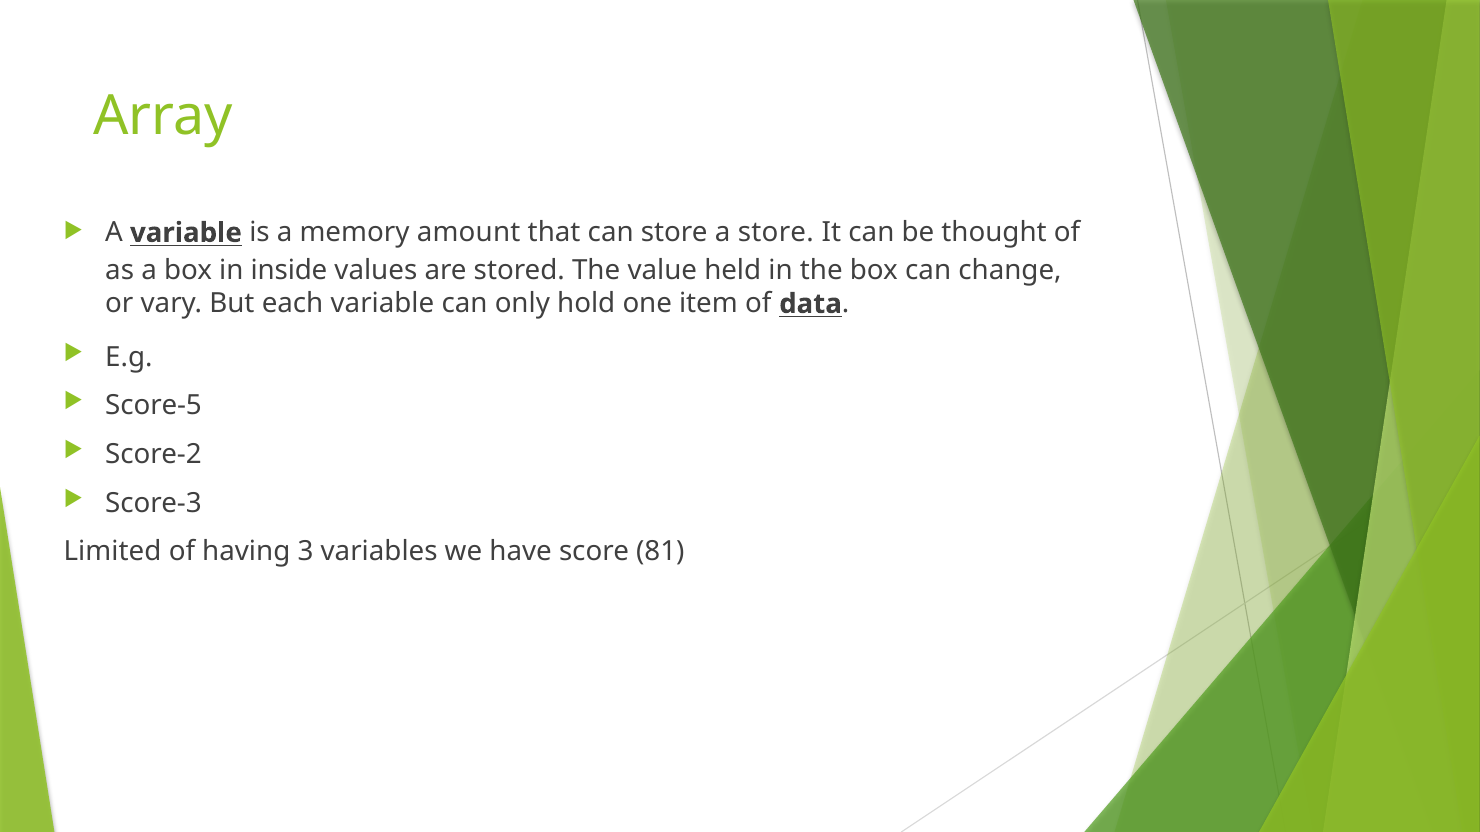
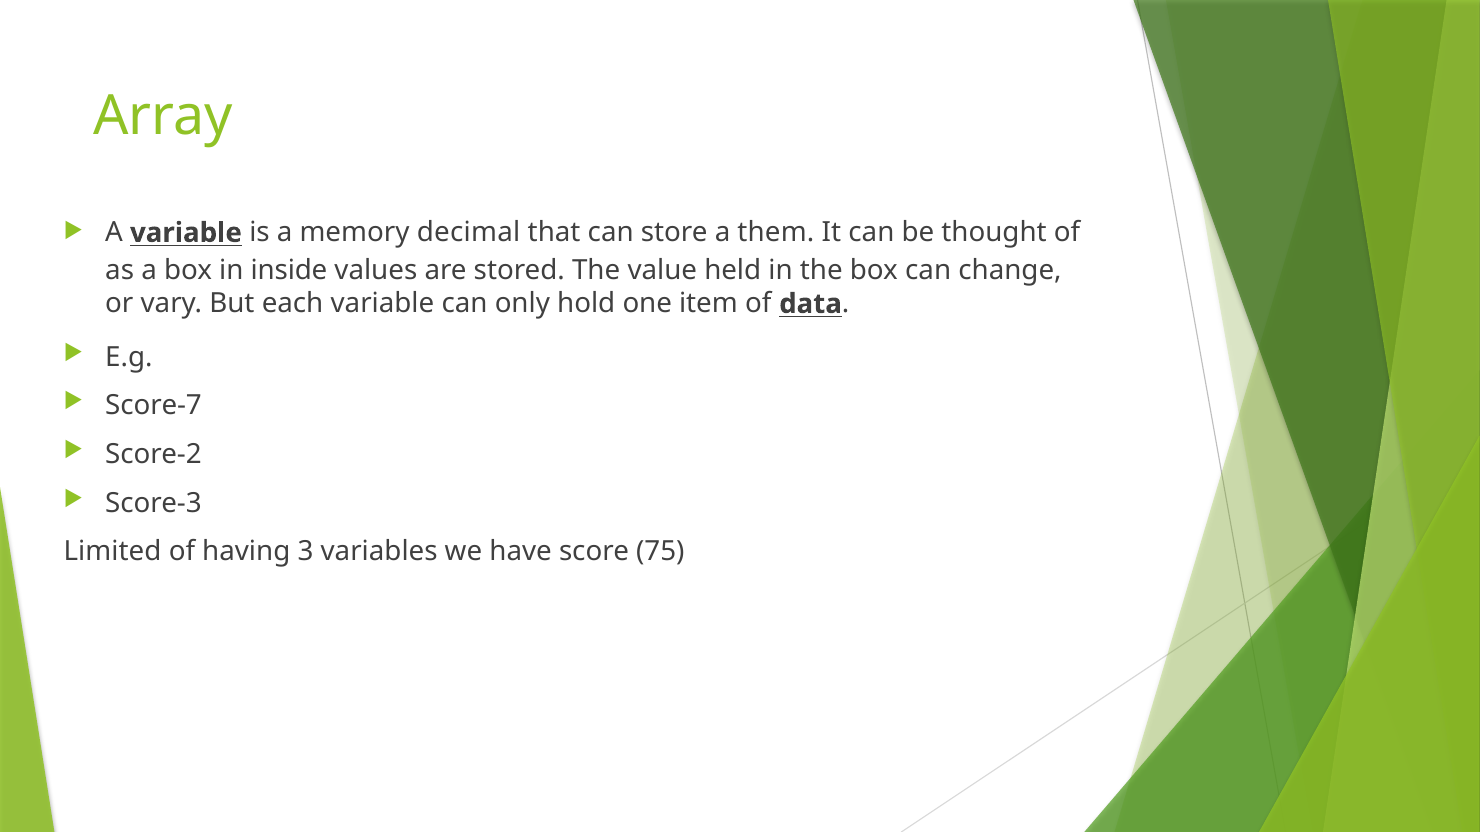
amount: amount -> decimal
a store: store -> them
Score-5: Score-5 -> Score-7
81: 81 -> 75
